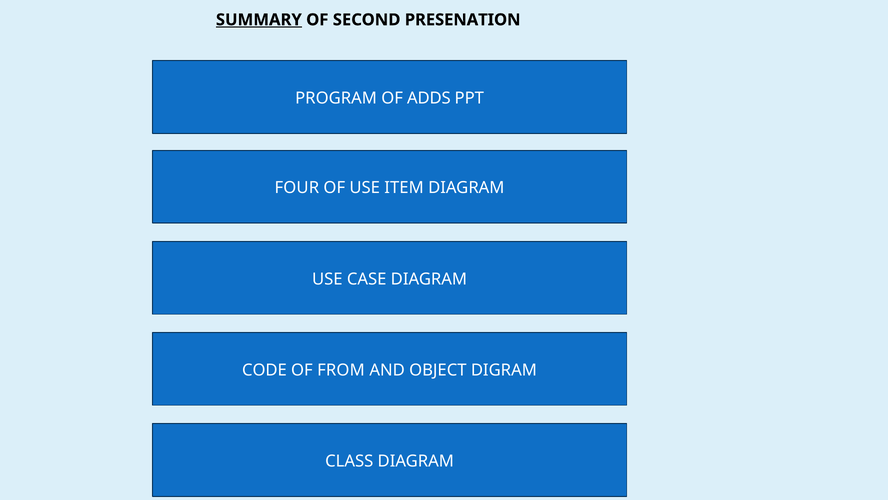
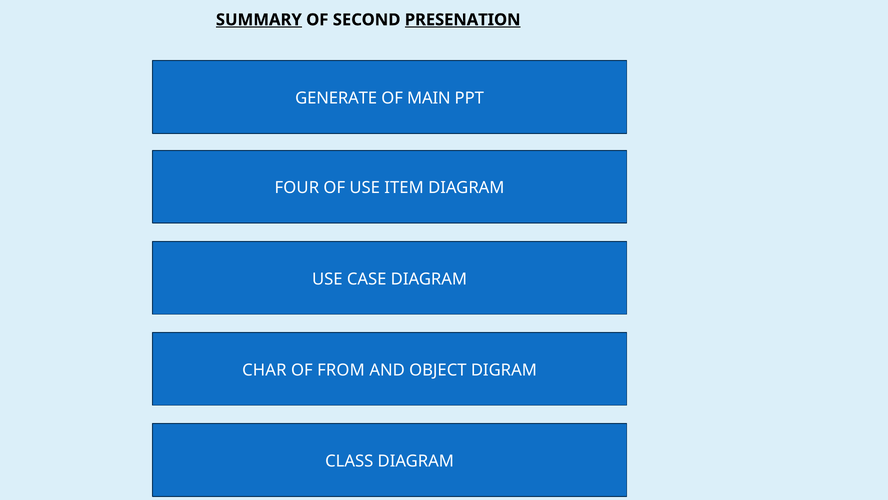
PRESENATION underline: none -> present
PROGRAM: PROGRAM -> GENERATE
ADDS: ADDS -> MAIN
CODE: CODE -> CHAR
